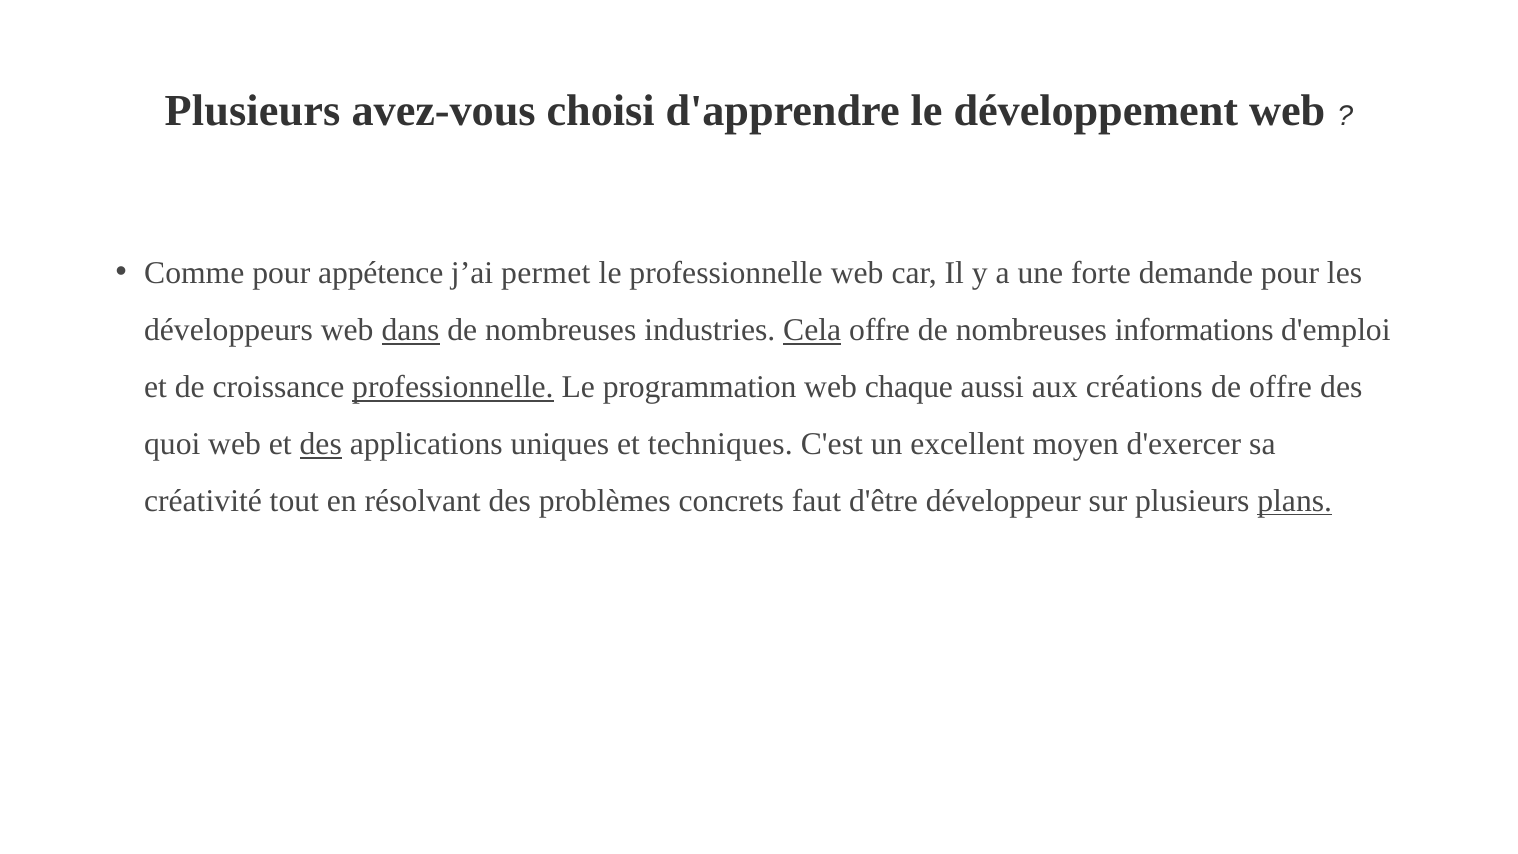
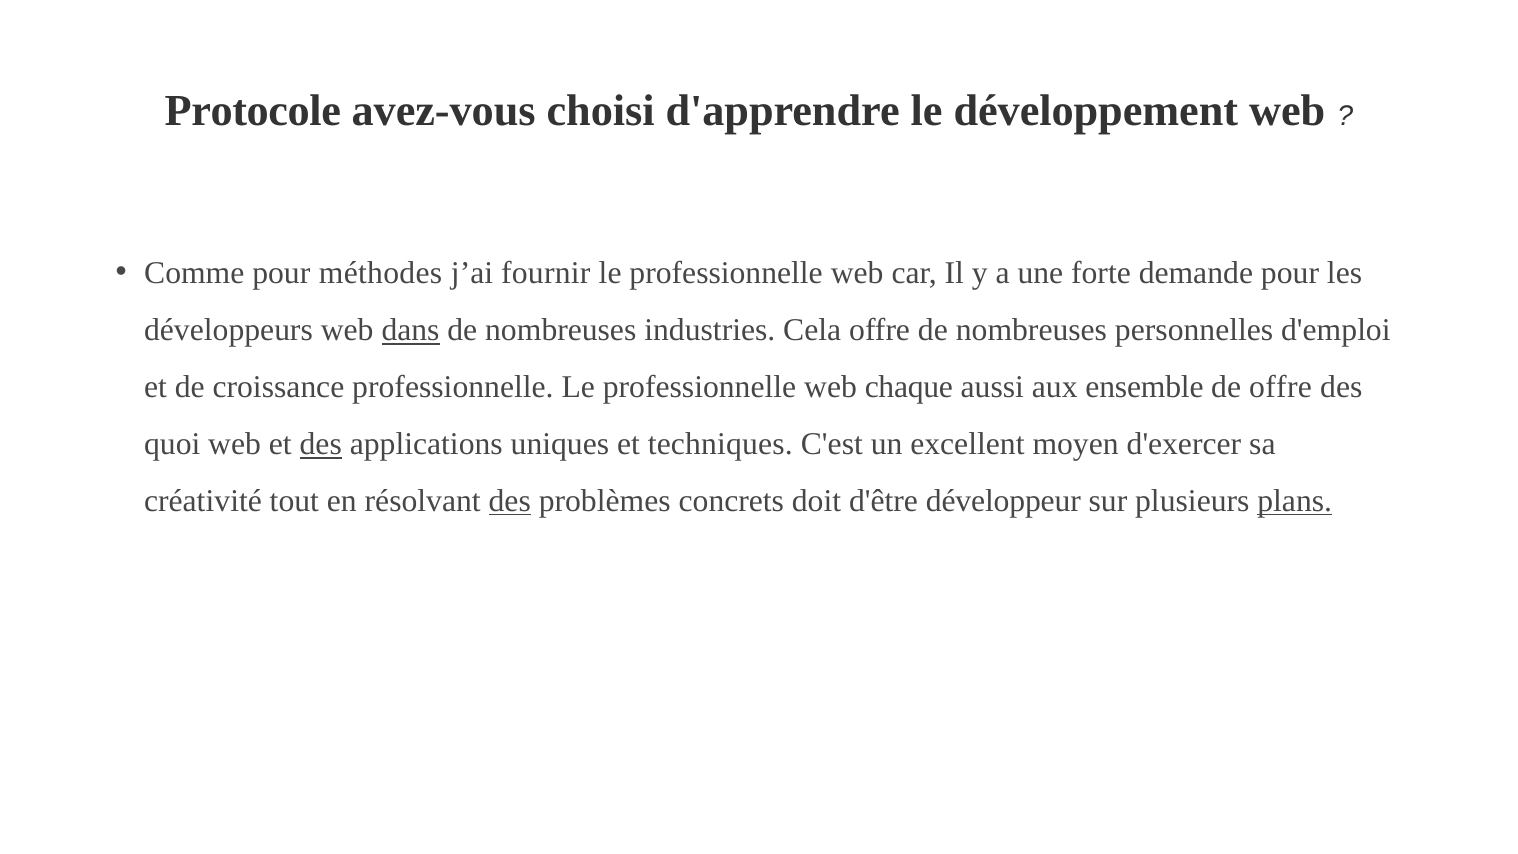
Plusieurs at (253, 111): Plusieurs -> Protocole
appétence: appétence -> méthodes
permet: permet -> fournir
Cela underline: present -> none
informations: informations -> personnelles
professionnelle at (453, 387) underline: present -> none
programmation at (700, 387): programmation -> professionnelle
créations: créations -> ensemble
des at (510, 501) underline: none -> present
faut: faut -> doit
